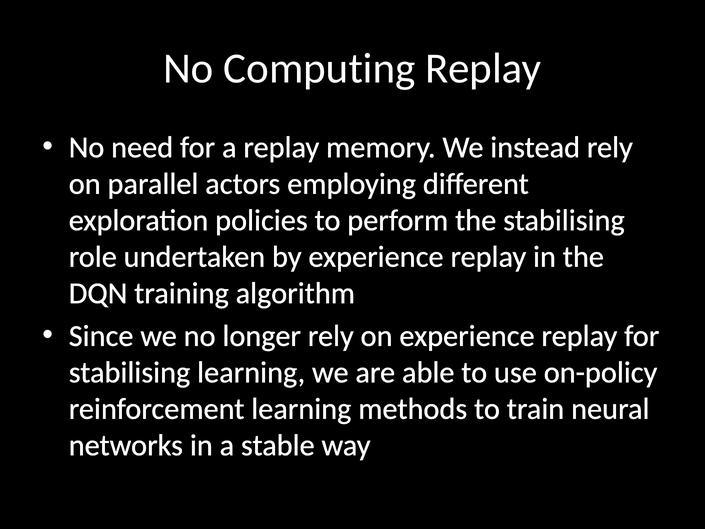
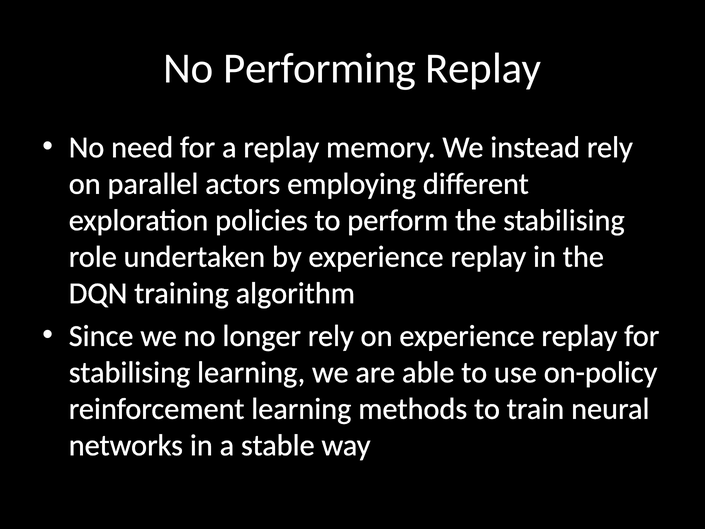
Computing: Computing -> Performing
